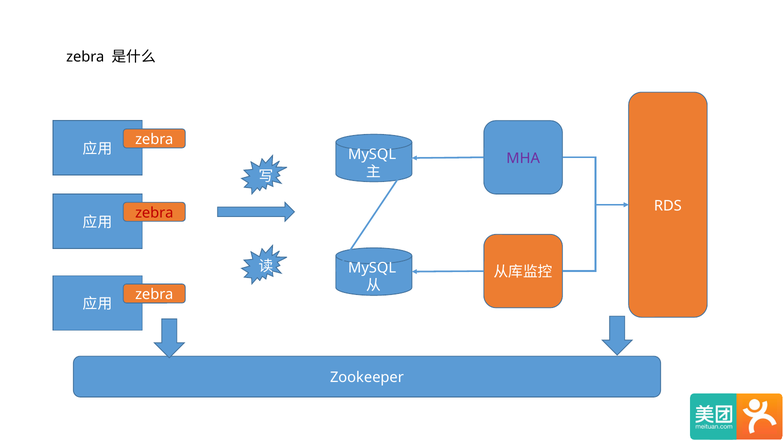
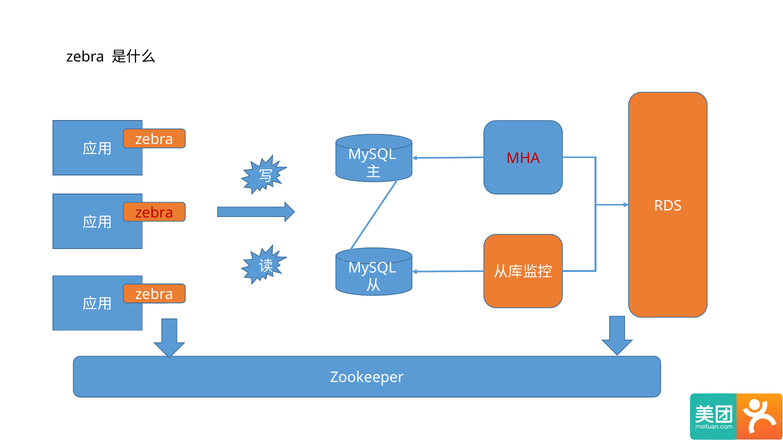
MHA colour: purple -> red
